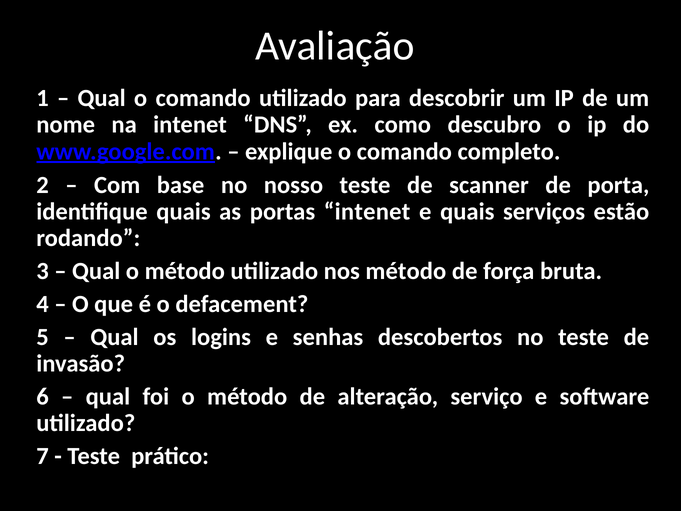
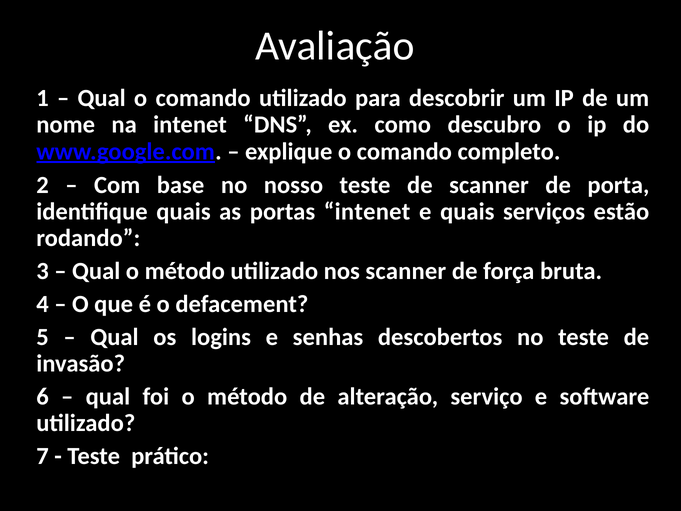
nos método: método -> scanner
